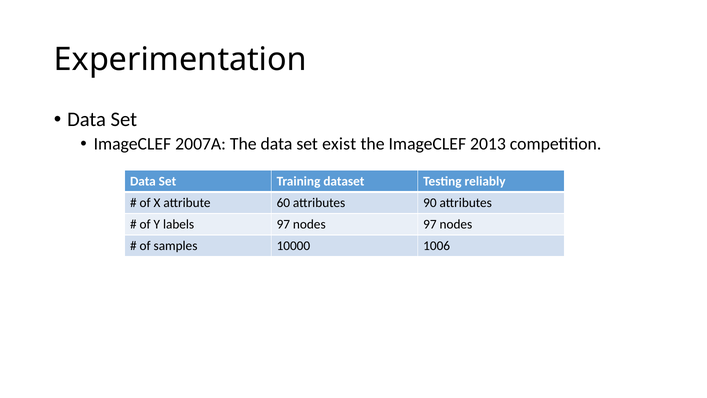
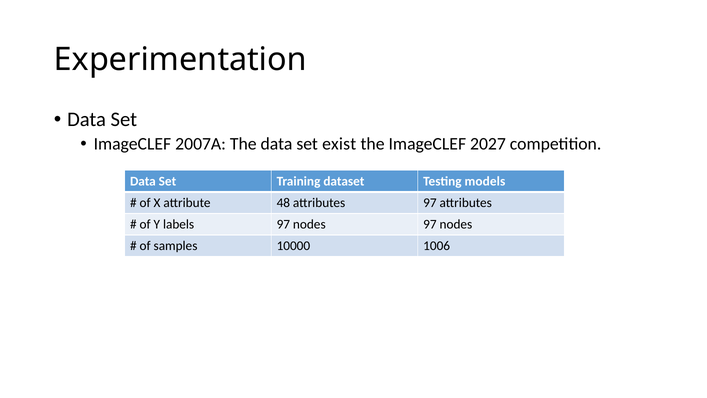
2013: 2013 -> 2027
reliably: reliably -> models
60: 60 -> 48
attributes 90: 90 -> 97
